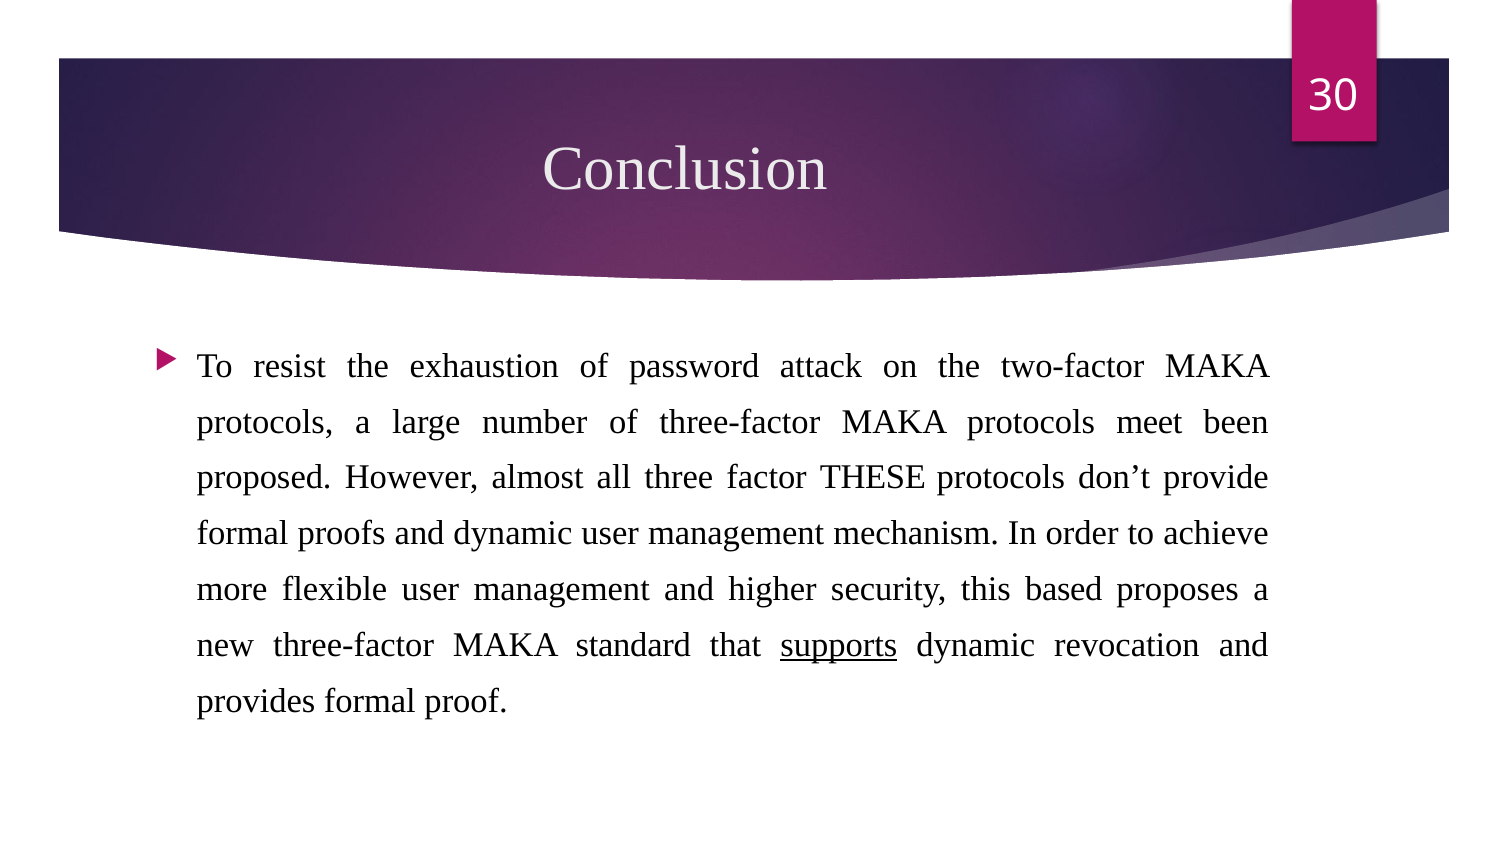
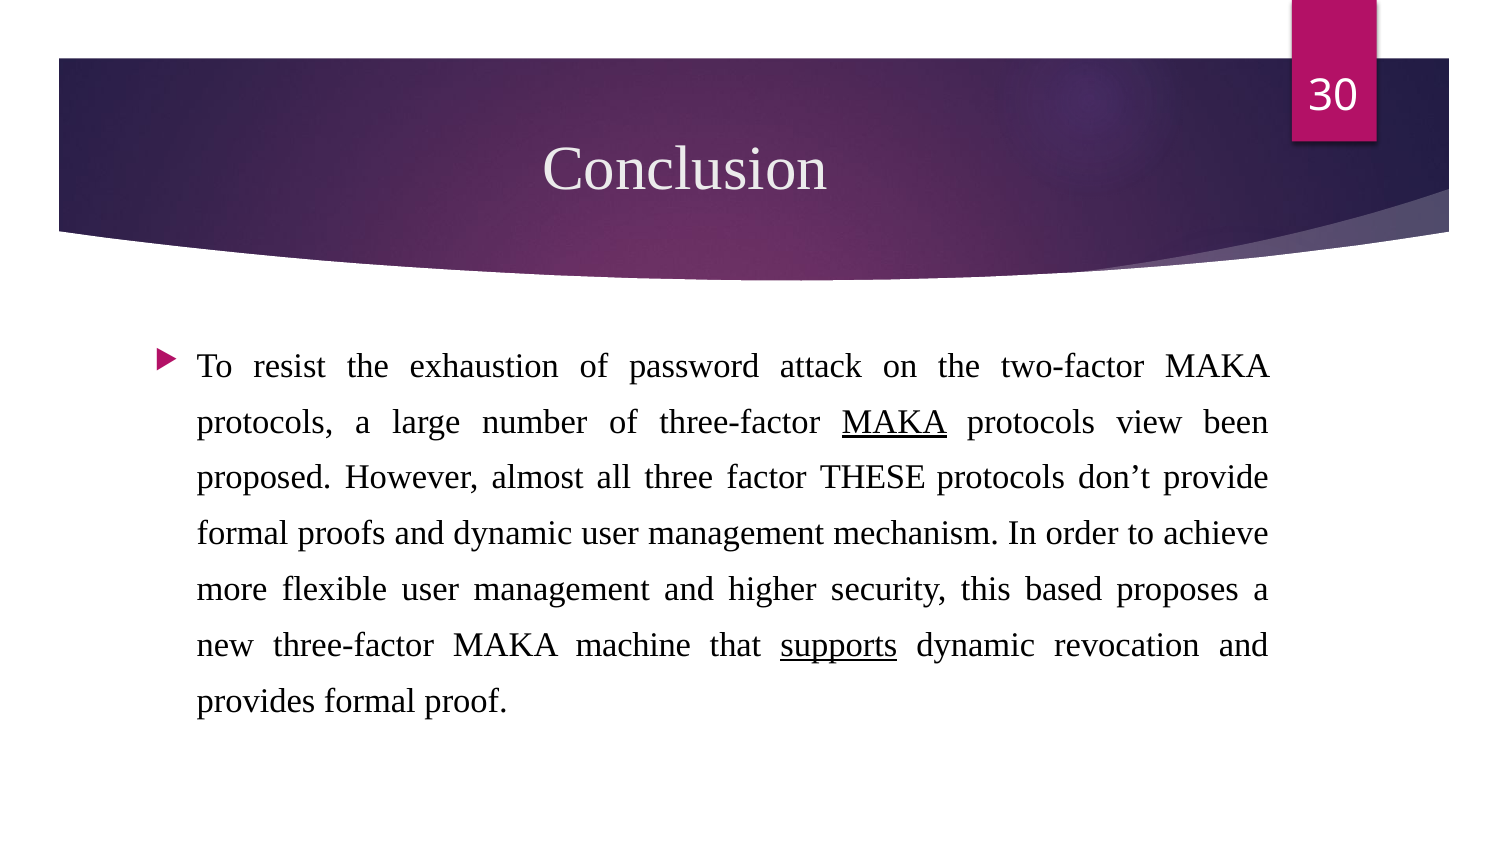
MAKA at (894, 422) underline: none -> present
meet: meet -> view
standard: standard -> machine
